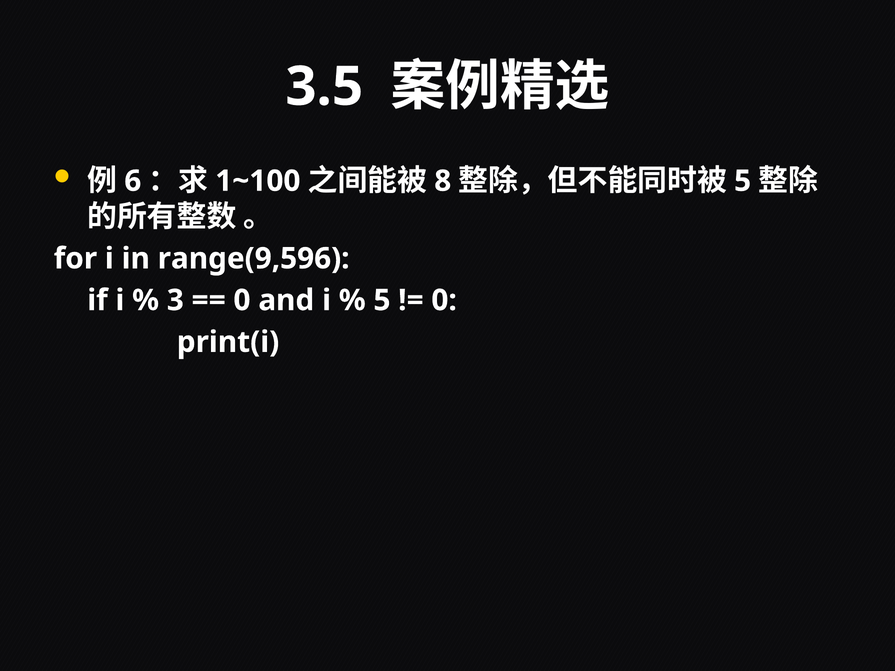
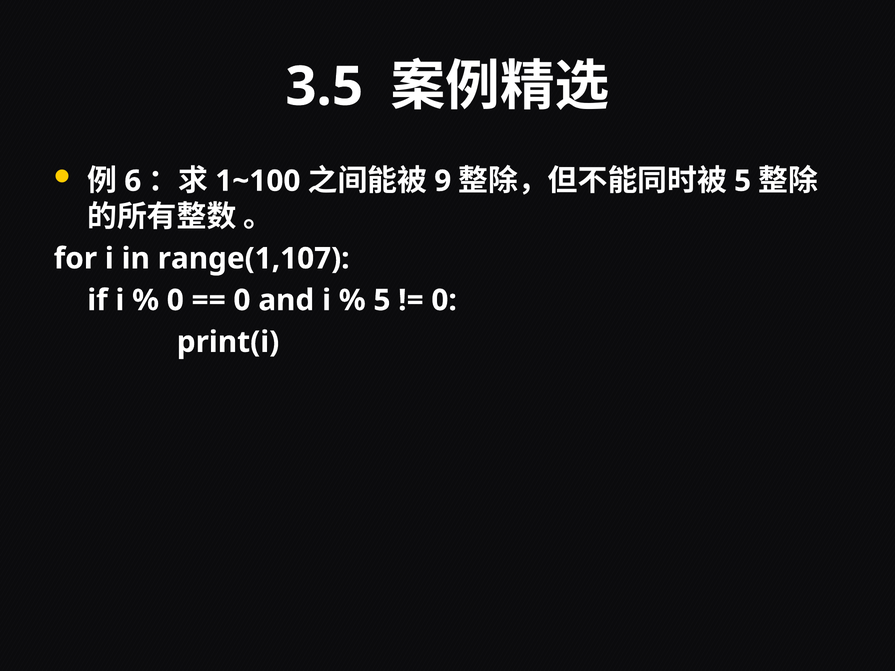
8: 8 -> 9
range(9,596: range(9,596 -> range(1,107
3 at (175, 300): 3 -> 0
